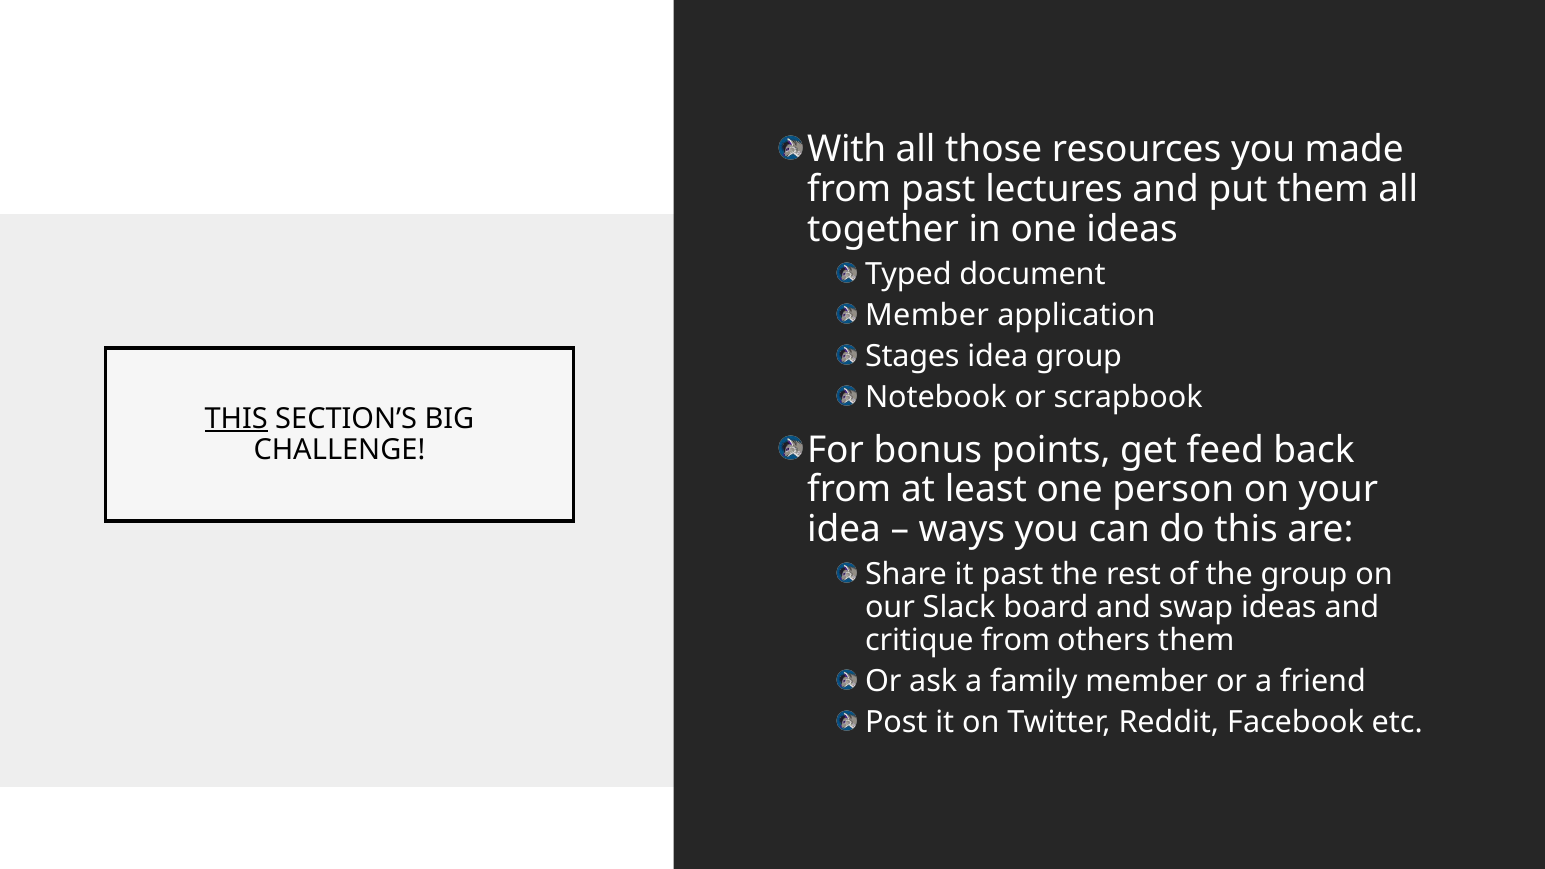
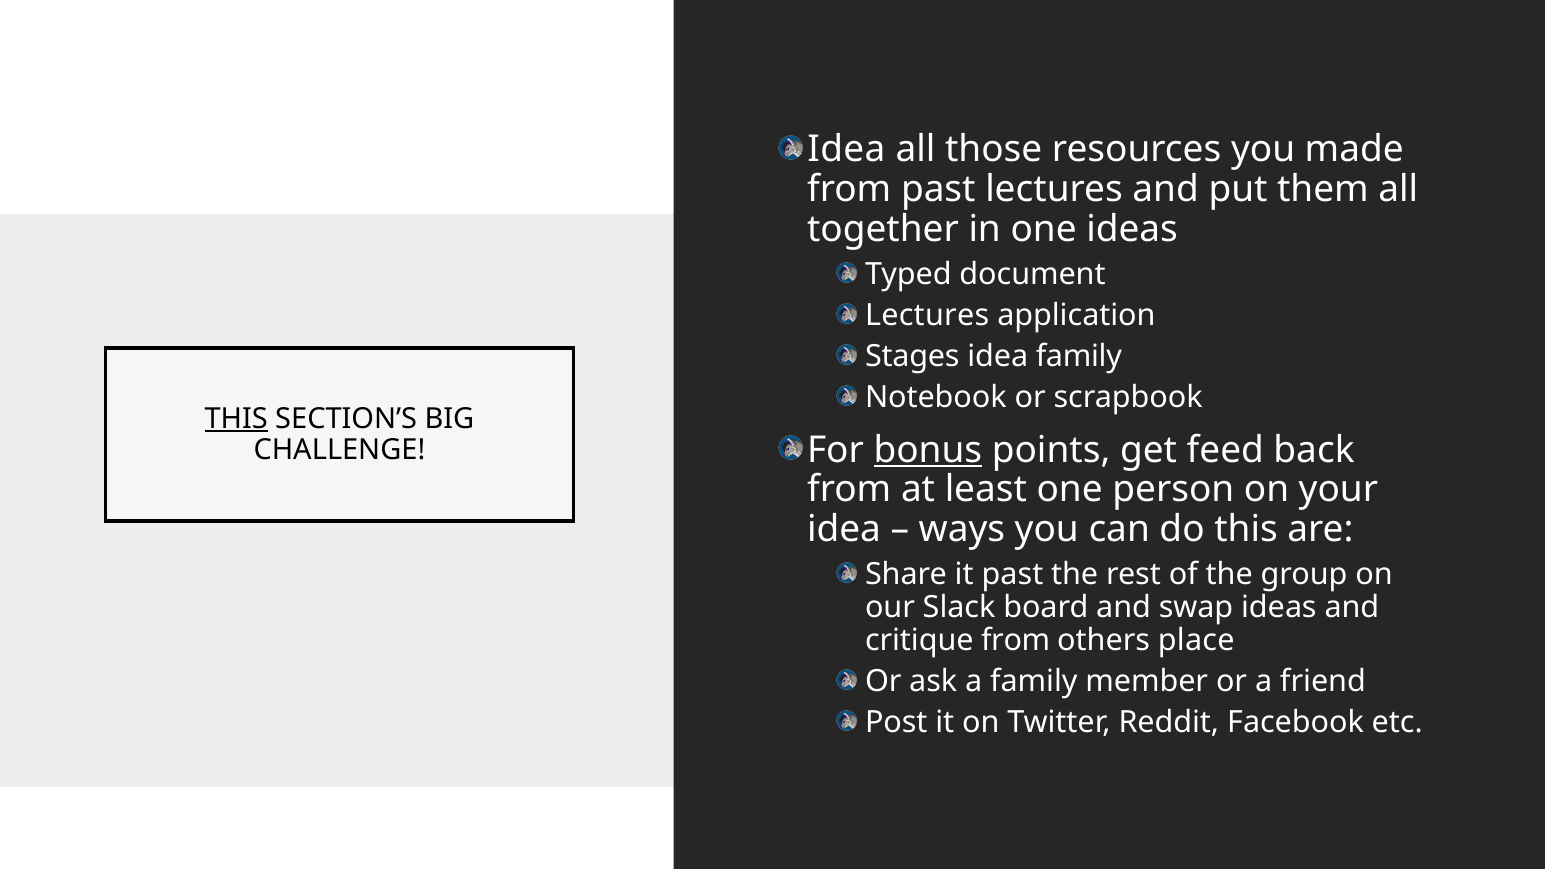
With at (847, 150): With -> Idea
Member at (927, 315): Member -> Lectures
idea group: group -> family
bonus underline: none -> present
others them: them -> place
